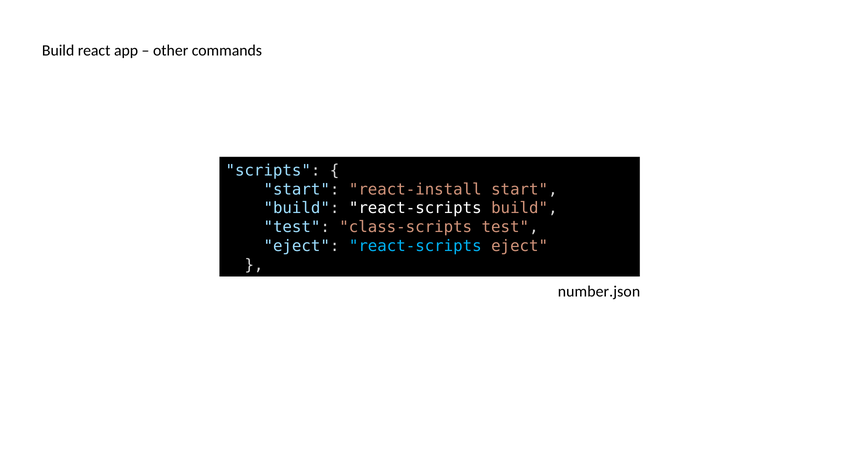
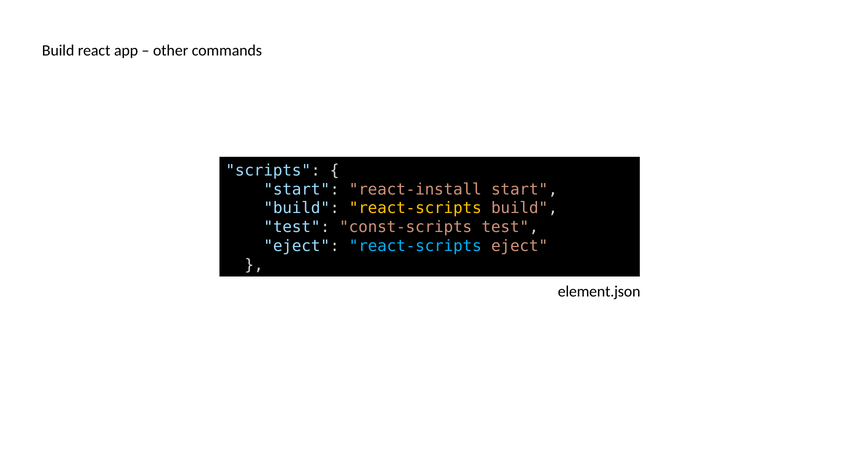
react-scripts at (415, 208) colour: white -> yellow
class-scripts: class-scripts -> const-scripts
number.json: number.json -> element.json
